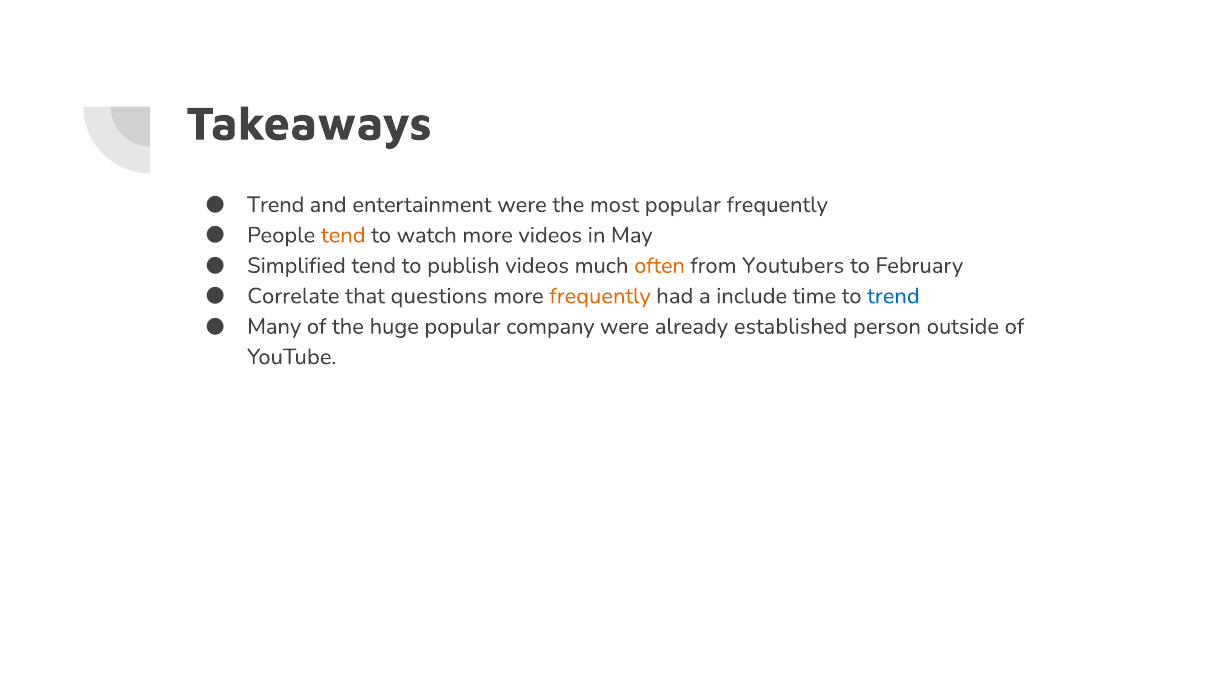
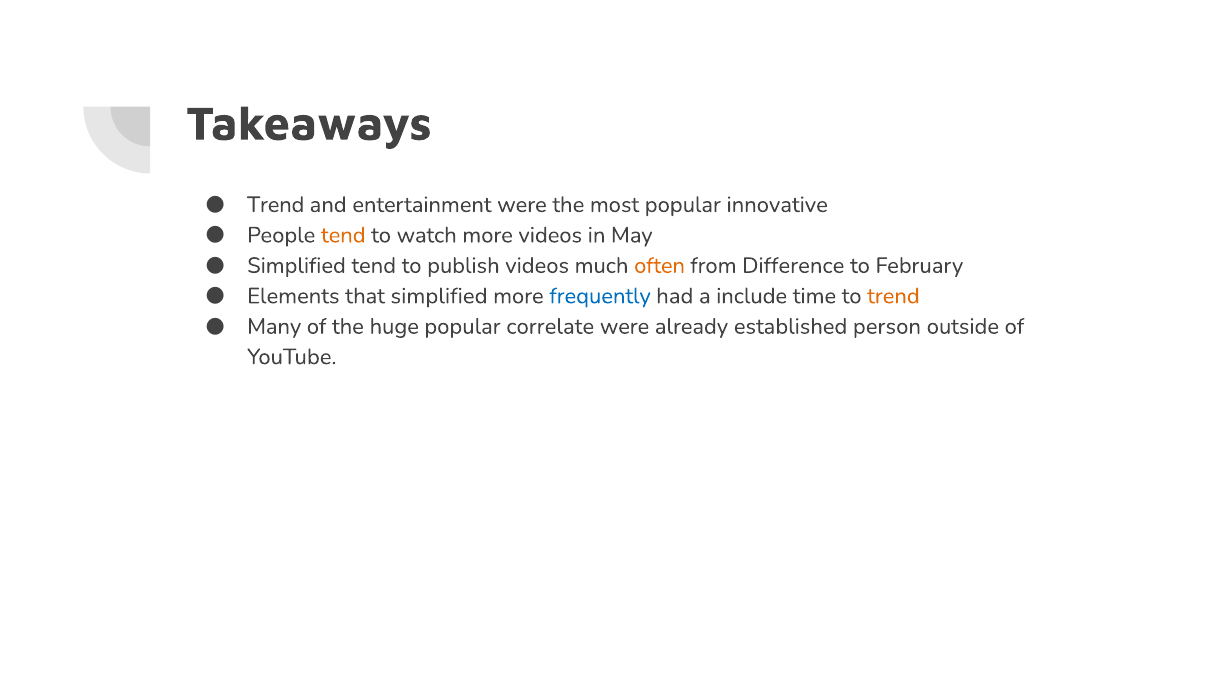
popular frequently: frequently -> innovative
Youtubers: Youtubers -> Difference
Correlate: Correlate -> Elements
that questions: questions -> simplified
frequently at (600, 296) colour: orange -> blue
trend at (893, 296) colour: blue -> orange
company: company -> correlate
